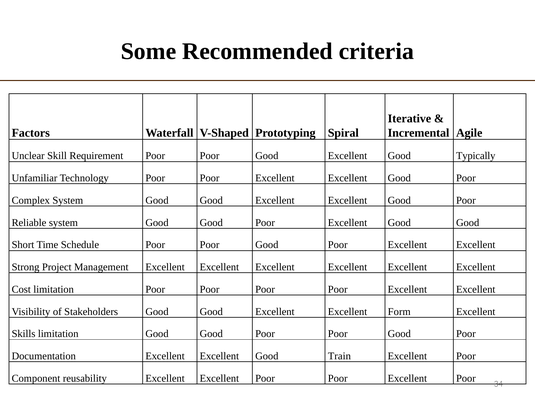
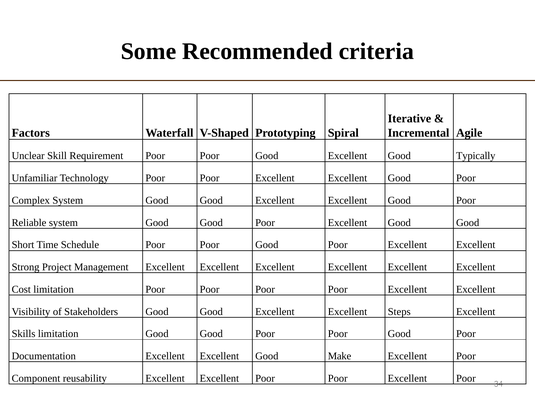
Form: Form -> Steps
Train: Train -> Make
